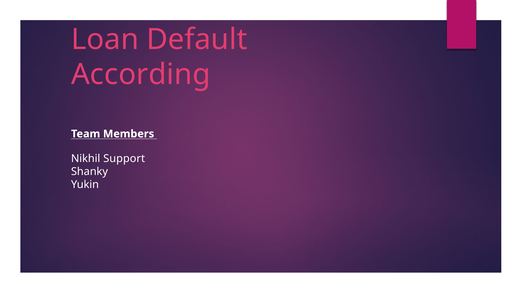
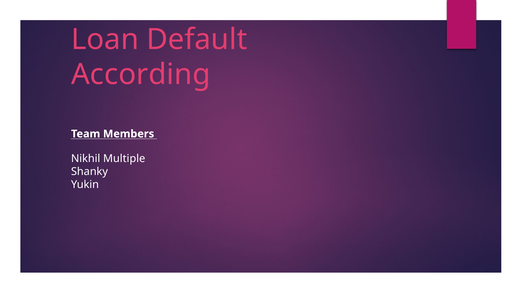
Support: Support -> Multiple
